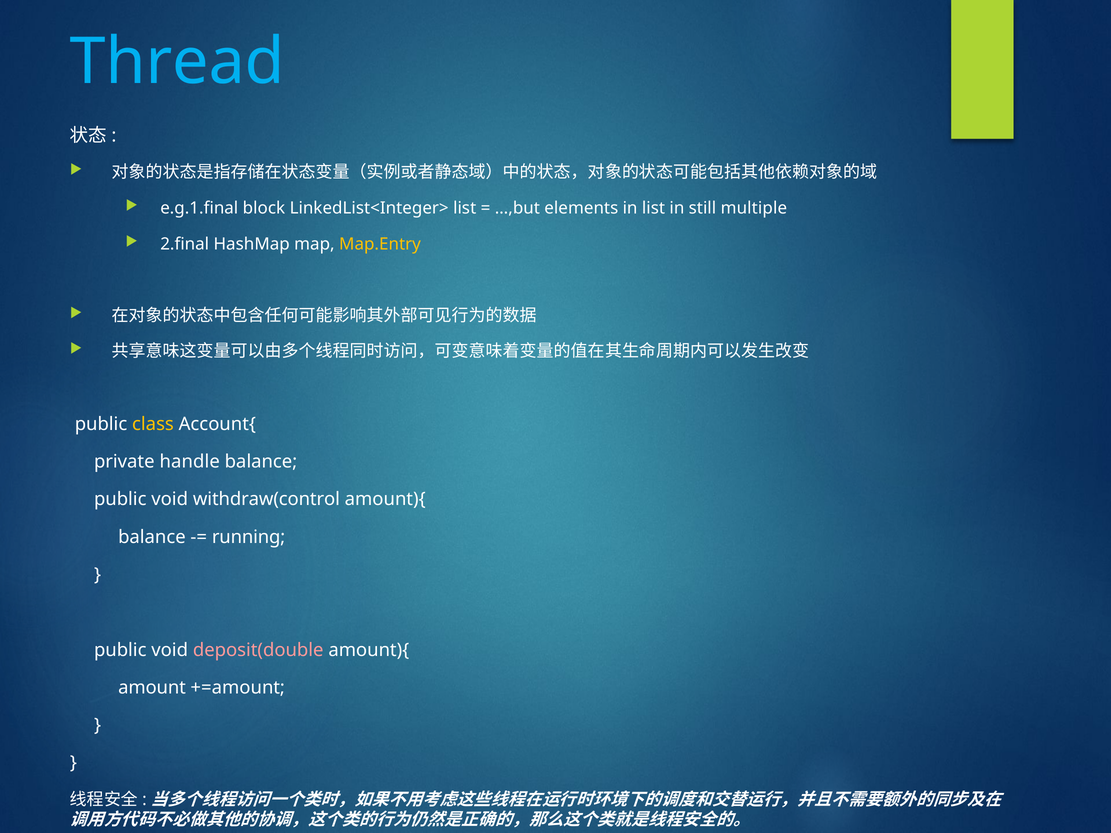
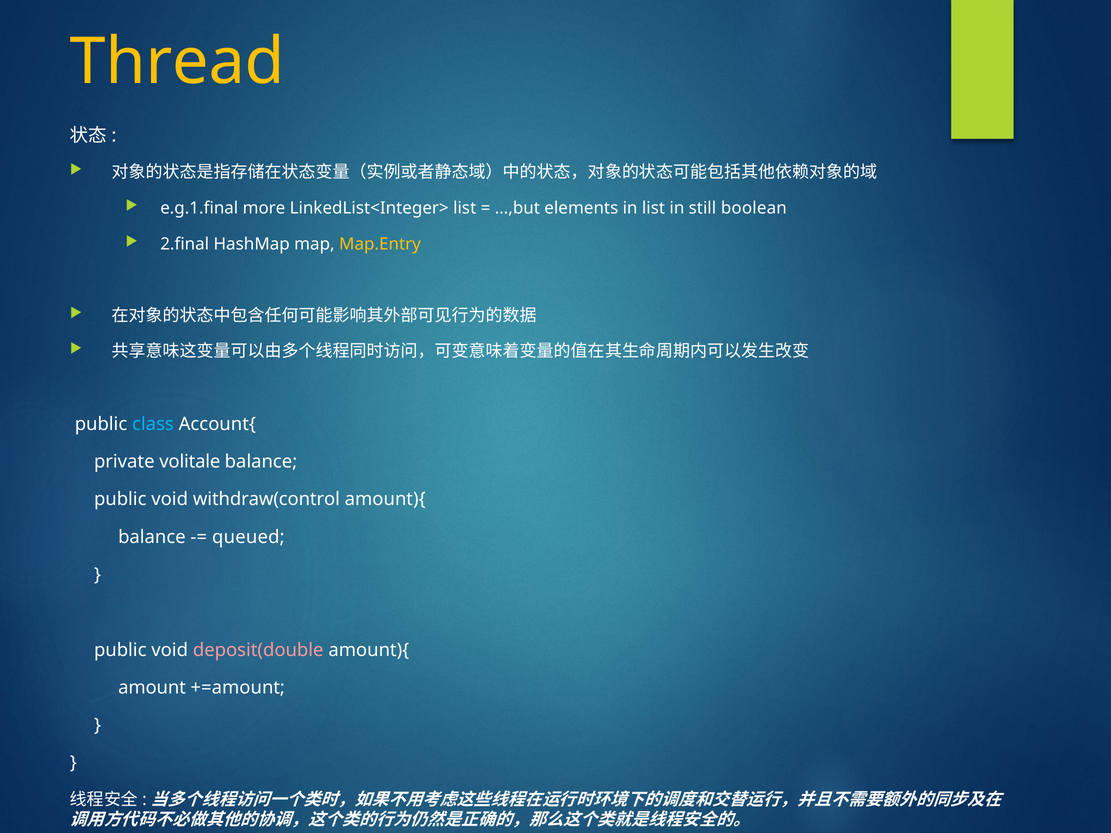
Thread colour: light blue -> yellow
block: block -> more
multiple: multiple -> boolean
class colour: yellow -> light blue
handle: handle -> volitale
running: running -> queued
